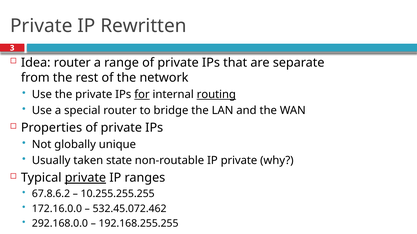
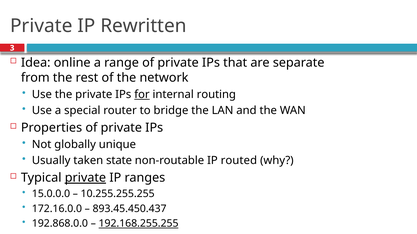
Idea router: router -> online
routing underline: present -> none
IP private: private -> routed
67.8.6.2: 67.8.6.2 -> 15.0.0.0
532.45.072.462: 532.45.072.462 -> 893.45.450.437
292.168.0.0: 292.168.0.0 -> 192.868.0.0
192.168.255.255 underline: none -> present
